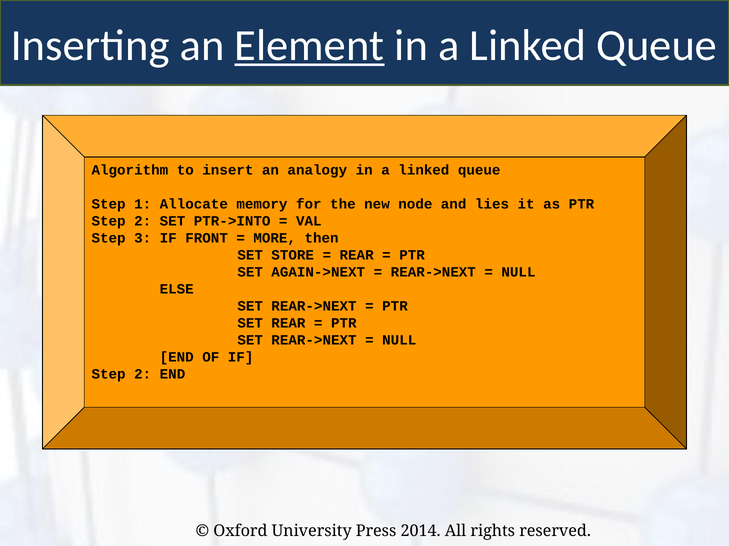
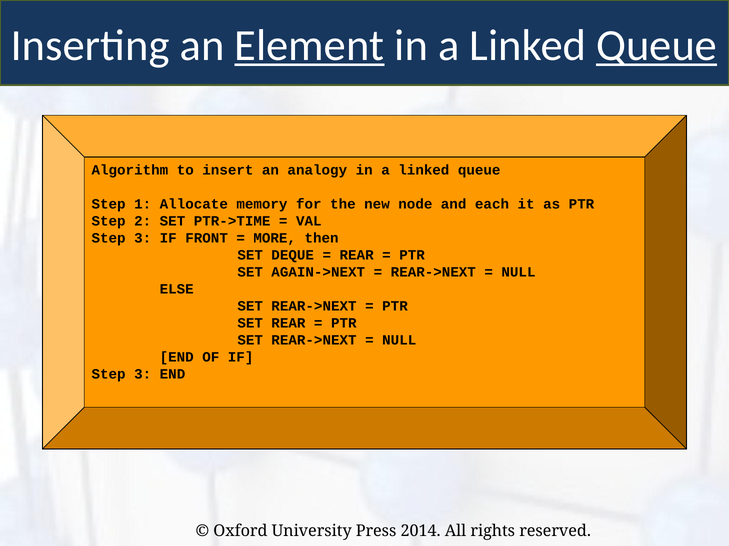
Queue at (657, 46) underline: none -> present
lies: lies -> each
PTR->INTO: PTR->INTO -> PTR->TIME
STORE: STORE -> DEQUE
2 at (143, 375): 2 -> 3
